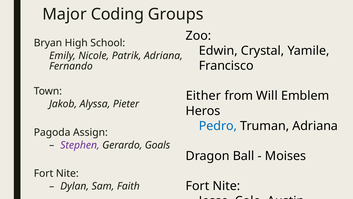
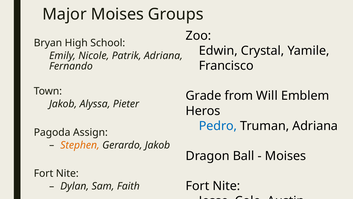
Major Coding: Coding -> Moises
Either: Either -> Grade
Stephen colour: purple -> orange
Gerardo Goals: Goals -> Jakob
